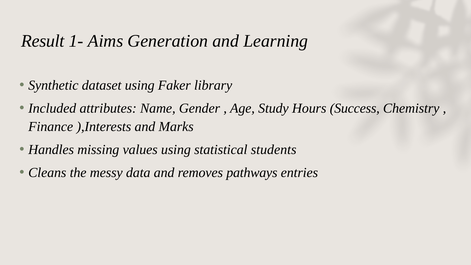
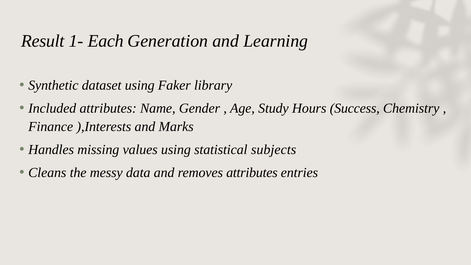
Aims: Aims -> Each
students: students -> subjects
removes pathways: pathways -> attributes
